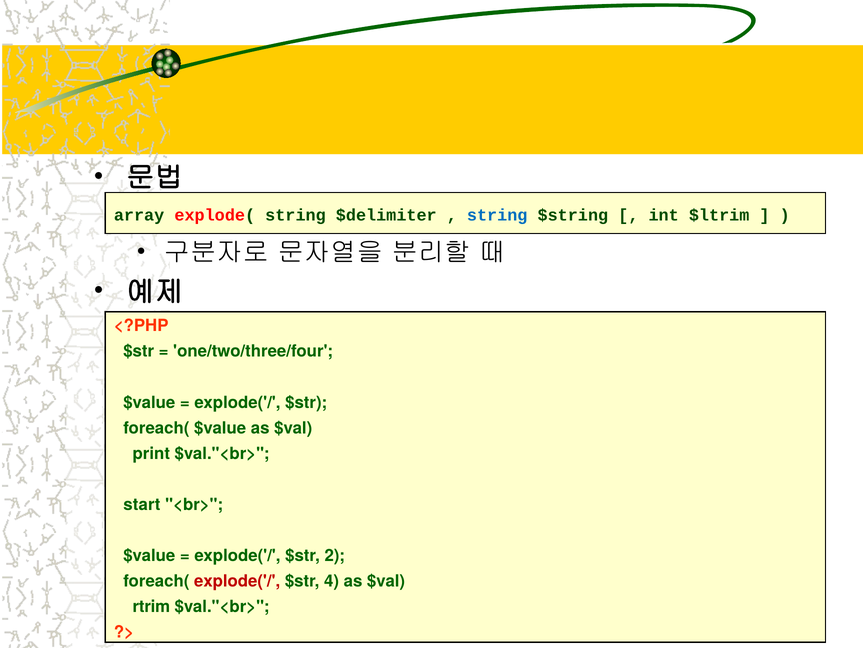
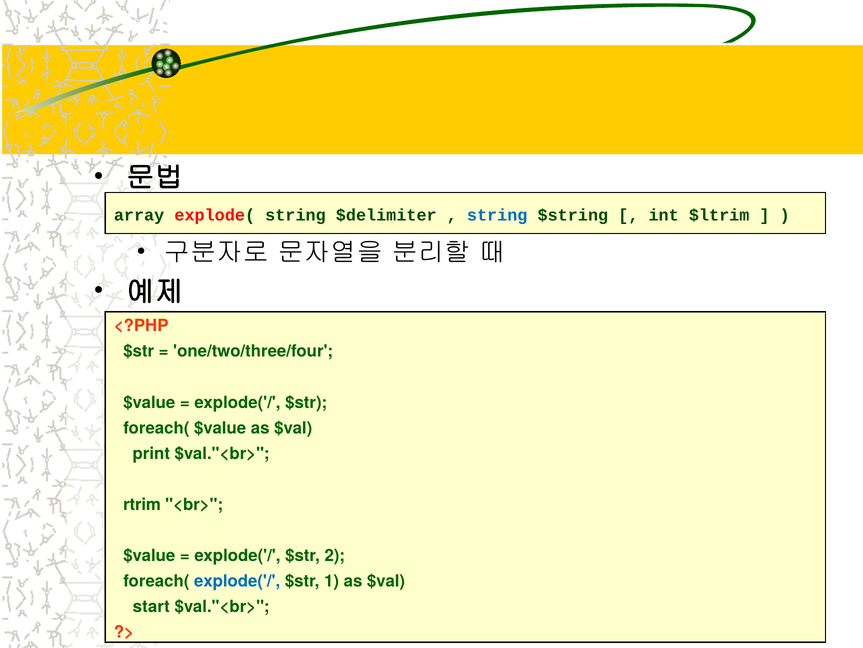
start: start -> rtrim
explode('/ at (237, 581) colour: red -> blue
4: 4 -> 1
rtrim: rtrim -> start
